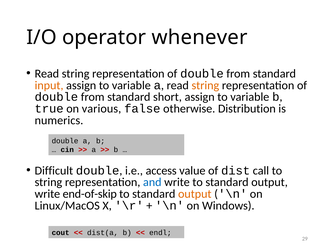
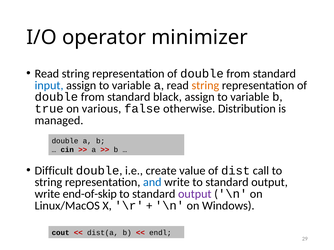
whenever: whenever -> minimizer
input colour: orange -> blue
short: short -> black
numerics: numerics -> managed
access: access -> create
output at (195, 194) colour: orange -> purple
